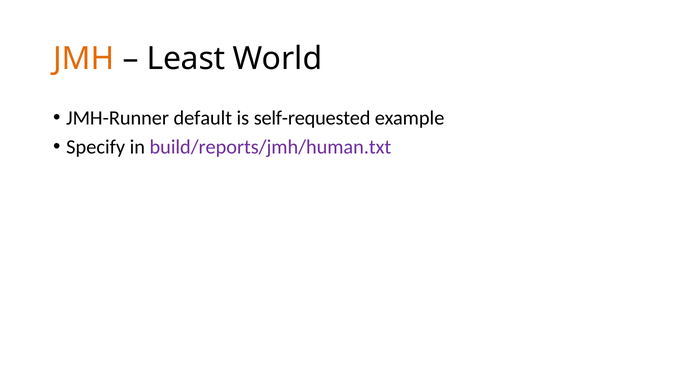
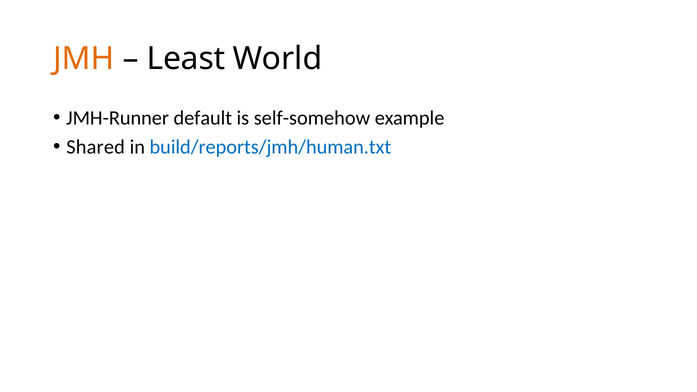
self-requested: self-requested -> self-somehow
Specify: Specify -> Shared
build/reports/jmh/human.txt colour: purple -> blue
